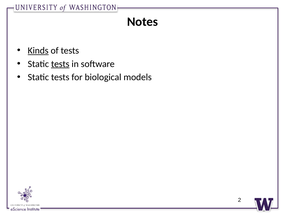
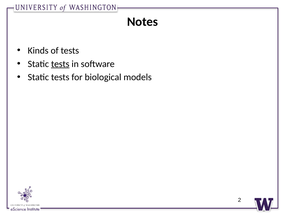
Kinds underline: present -> none
